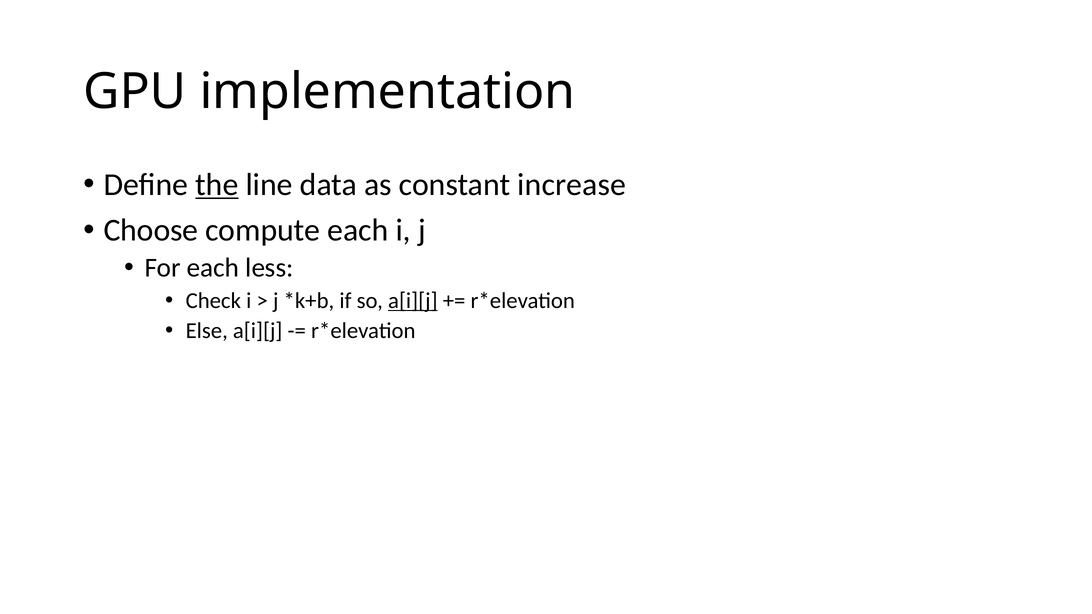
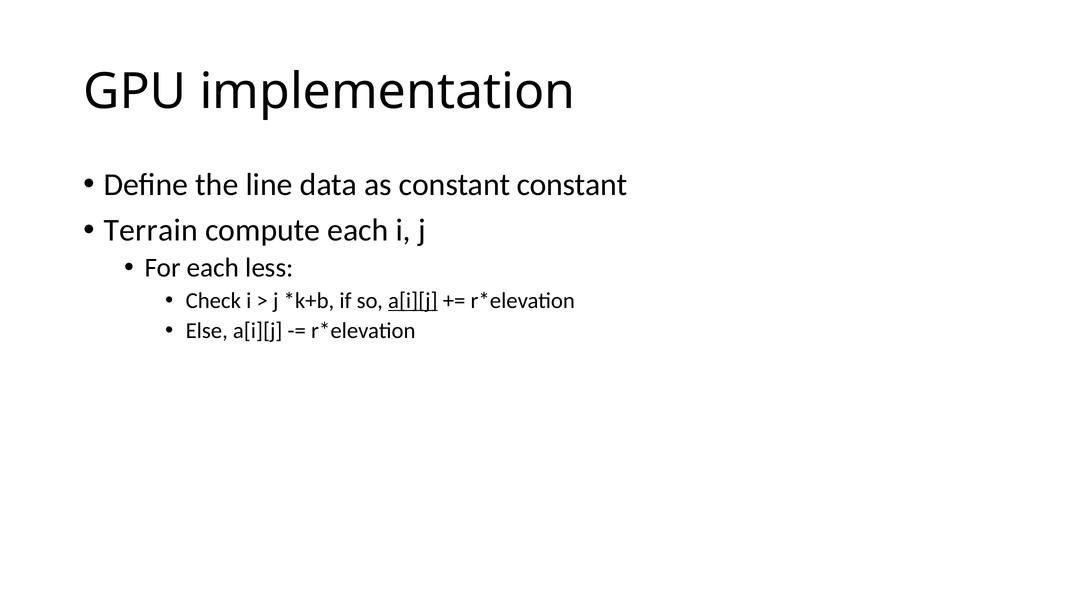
the underline: present -> none
constant increase: increase -> constant
Choose: Choose -> Terrain
